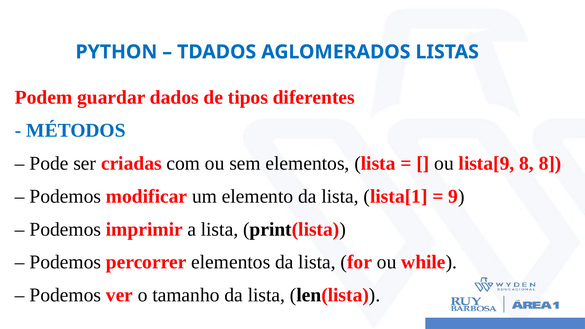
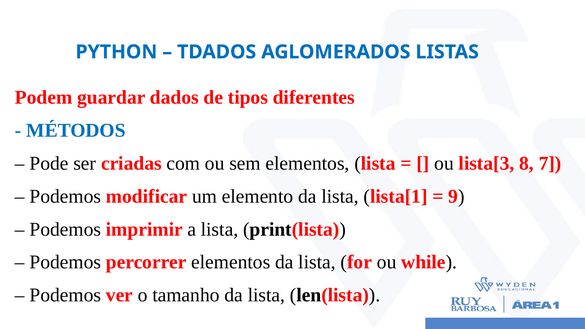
lista[9: lista[9 -> lista[3
8 8: 8 -> 7
